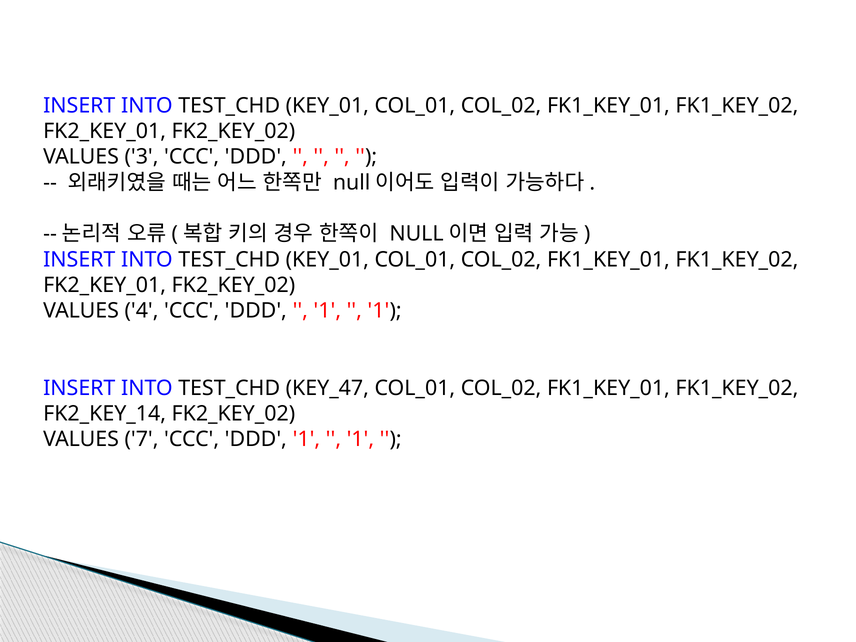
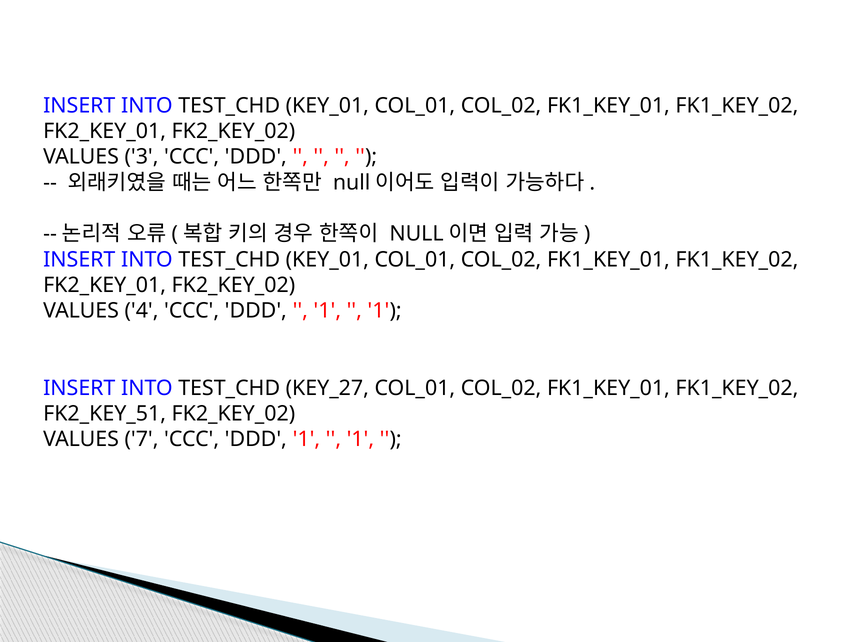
KEY_47: KEY_47 -> KEY_27
FK2_KEY_14: FK2_KEY_14 -> FK2_KEY_51
